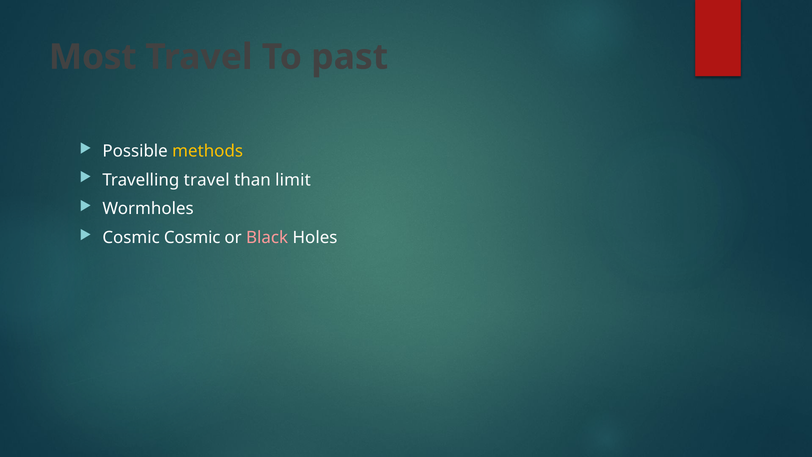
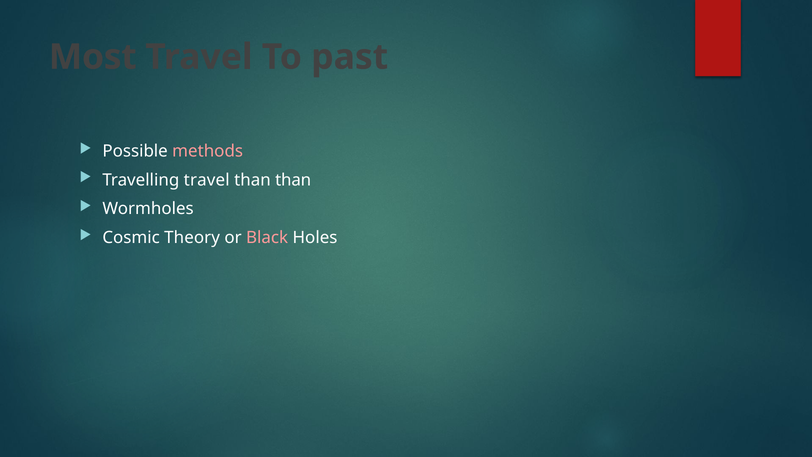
methods colour: yellow -> pink
than limit: limit -> than
Cosmic Cosmic: Cosmic -> Theory
